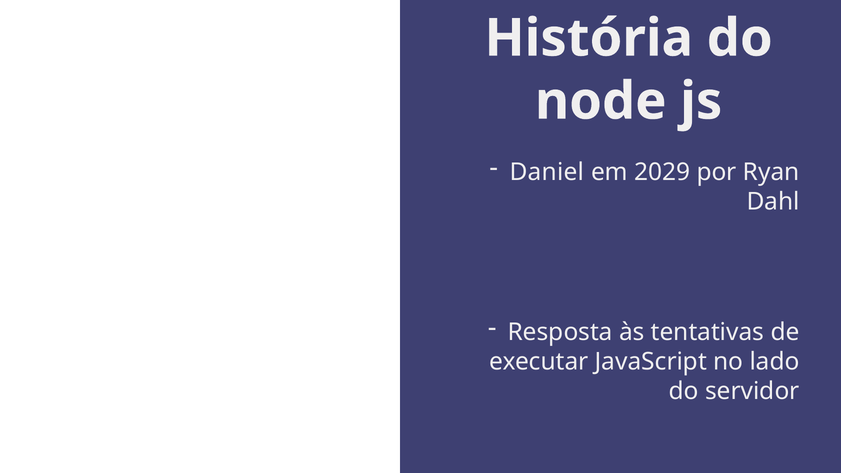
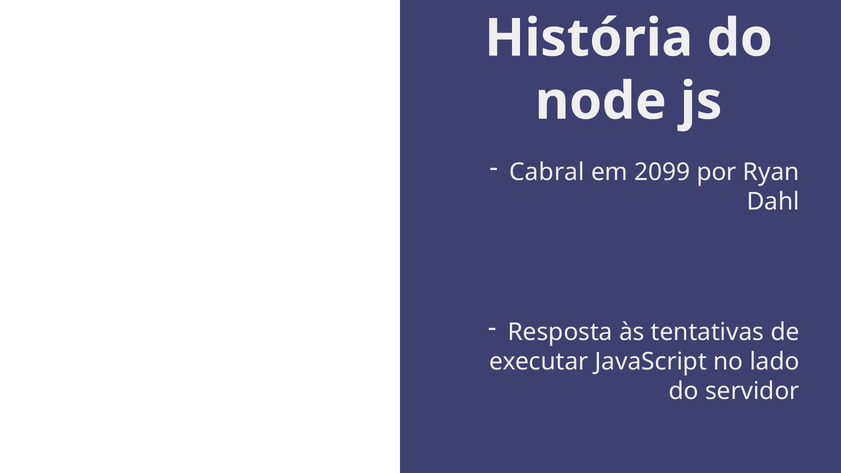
Daniel: Daniel -> Cabral
2029: 2029 -> 2099
